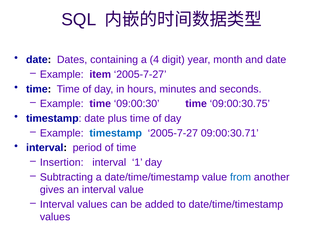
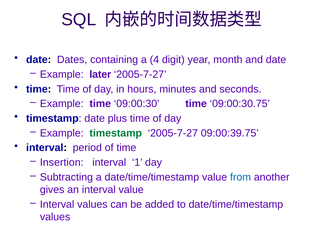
item: item -> later
timestamp at (116, 133) colour: blue -> green
09:00:30.71: 09:00:30.71 -> 09:00:39.75
